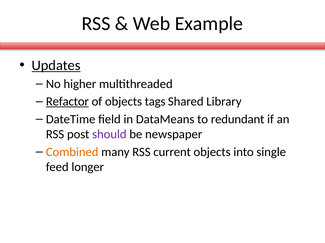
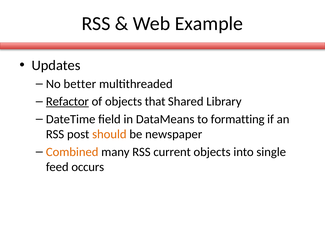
Updates underline: present -> none
higher: higher -> better
tags: tags -> that
redundant: redundant -> formatting
should colour: purple -> orange
longer: longer -> occurs
